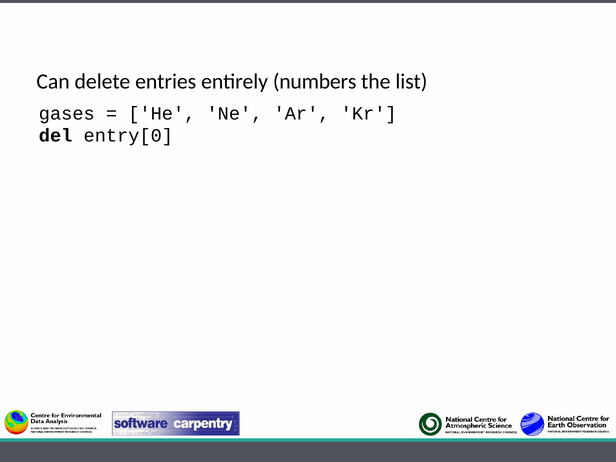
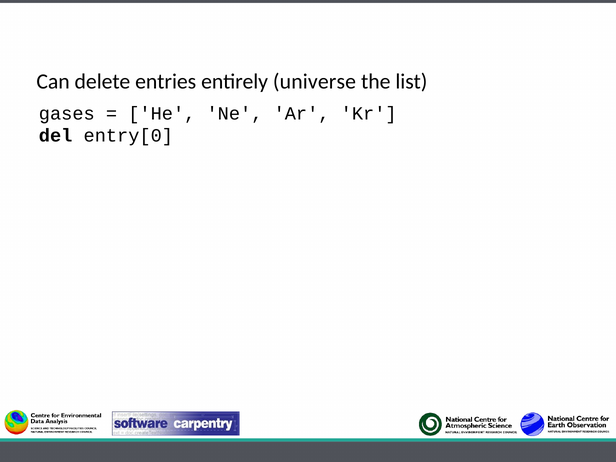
numbers: numbers -> universe
